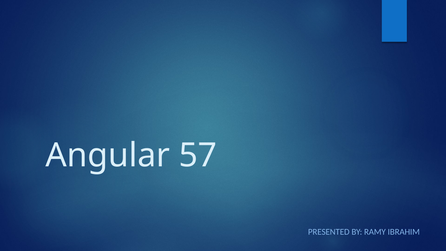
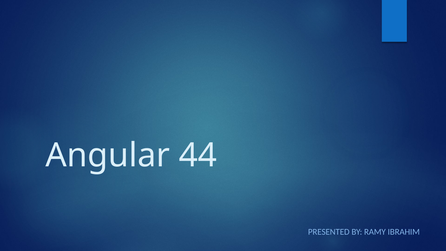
57: 57 -> 44
